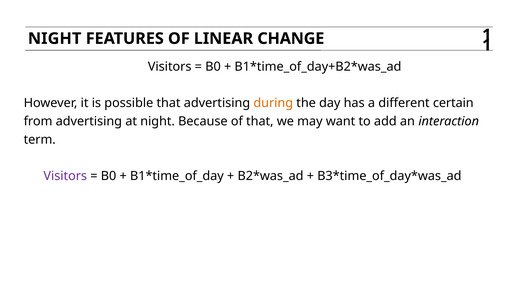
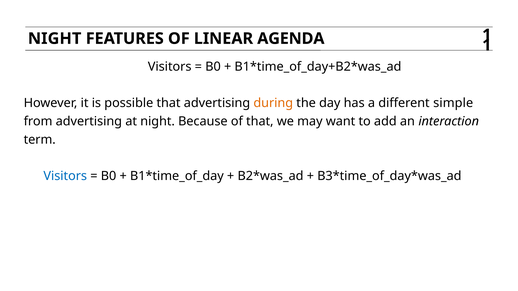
CHANGE: CHANGE -> AGENDA
certain: certain -> simple
Visitors at (65, 176) colour: purple -> blue
